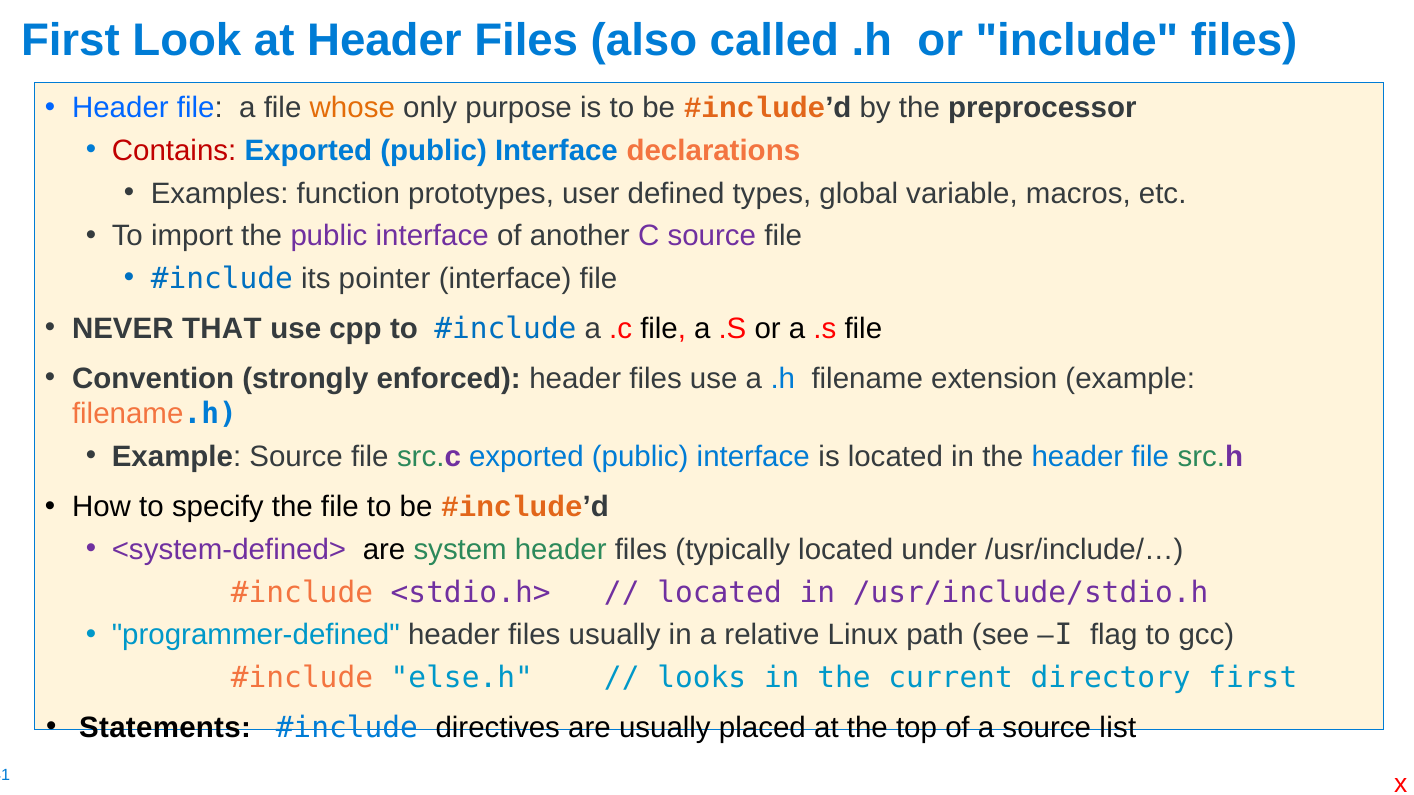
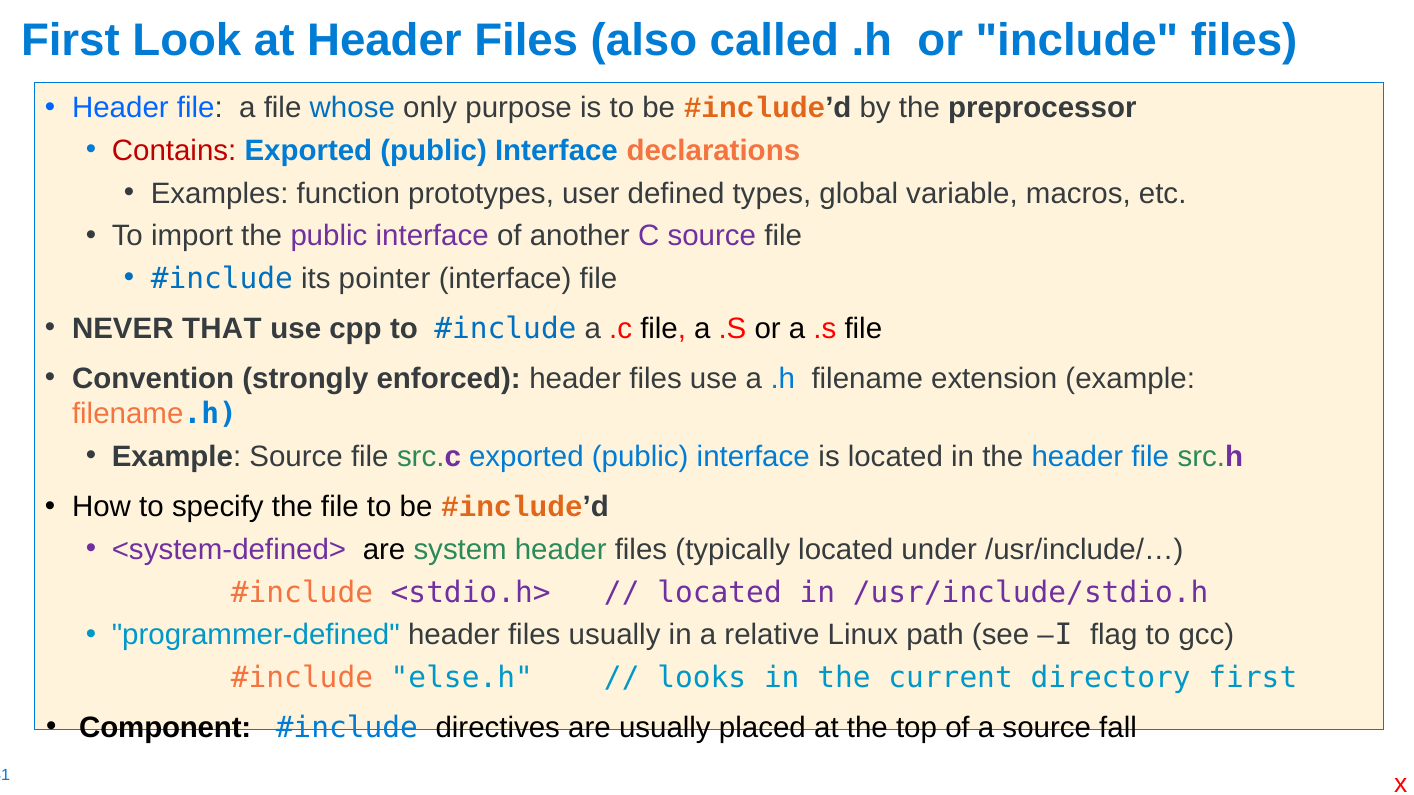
whose colour: orange -> blue
Statements: Statements -> Component
list: list -> fall
